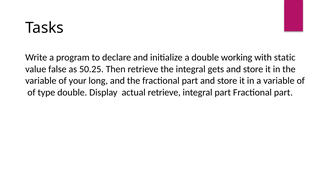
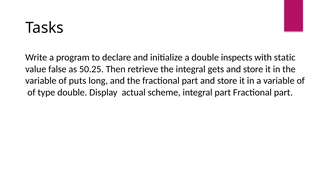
working: working -> inspects
your: your -> puts
actual retrieve: retrieve -> scheme
